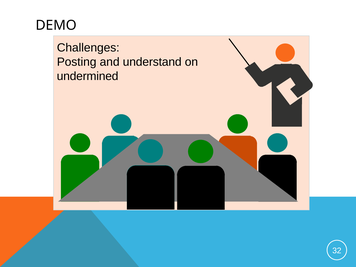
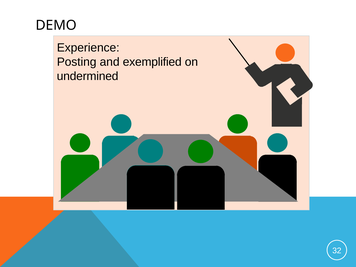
Challenges: Challenges -> Experience
understand: understand -> exemplified
